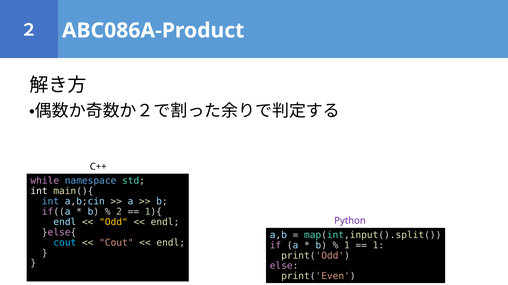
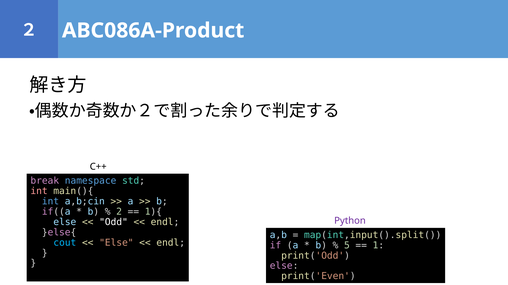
while: while -> break
int at (39, 192) colour: white -> pink
endl at (65, 223): endl -> else
Odd colour: yellow -> white
Cout at (116, 243): Cout -> Else
1 at (347, 246): 1 -> 5
